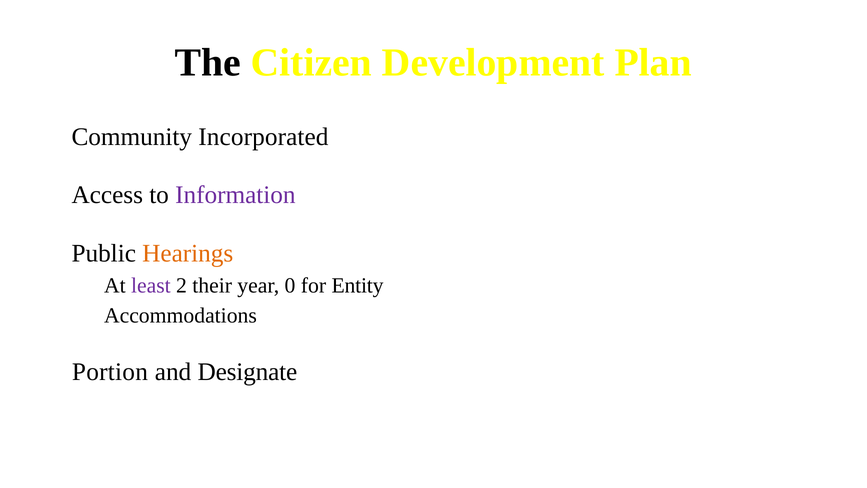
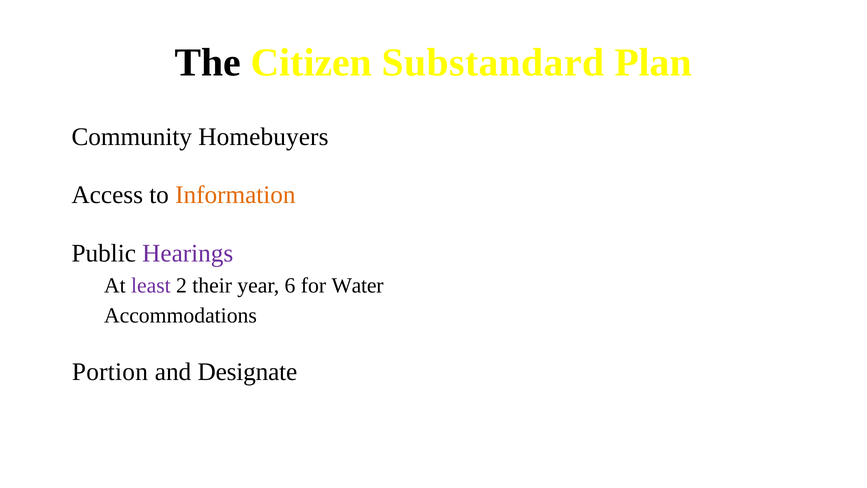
Development: Development -> Substandard
Incorporated: Incorporated -> Homebuyers
Information colour: purple -> orange
Hearings colour: orange -> purple
0: 0 -> 6
Entity: Entity -> Water
